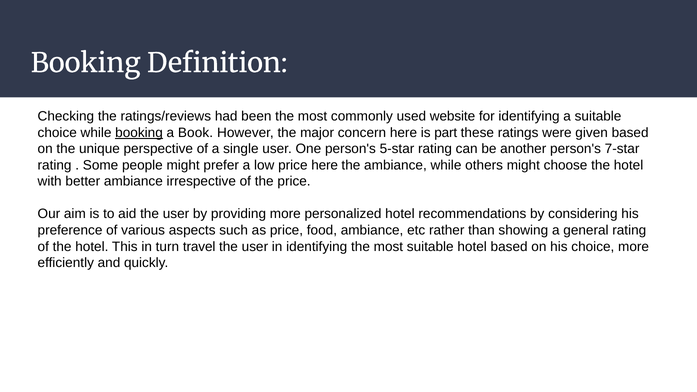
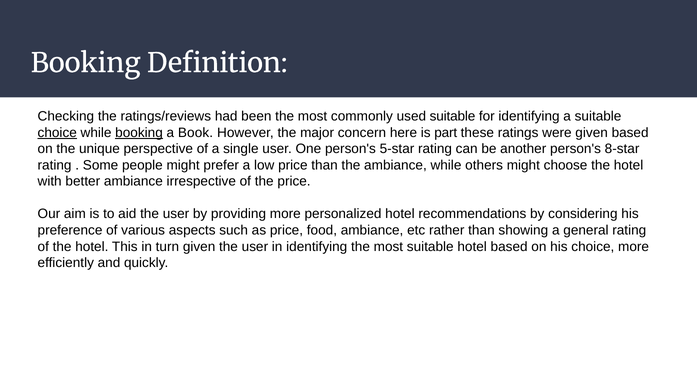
used website: website -> suitable
choice at (57, 133) underline: none -> present
7-star: 7-star -> 8-star
price here: here -> than
turn travel: travel -> given
